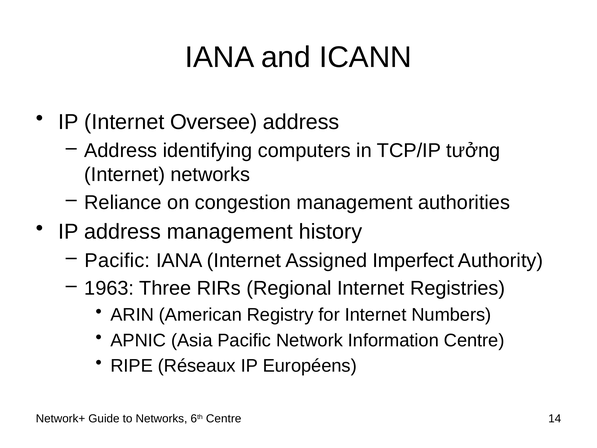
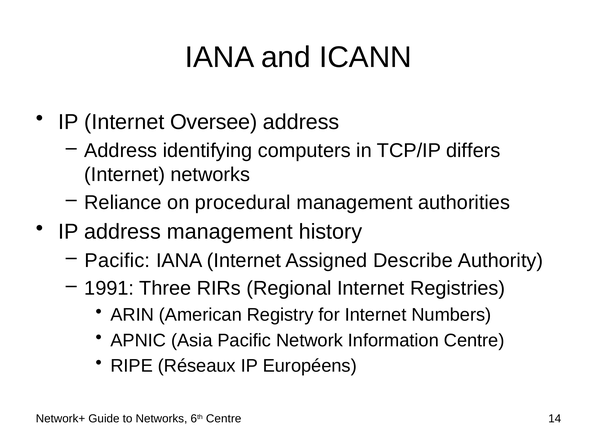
tưởng: tưởng -> differs
congestion: congestion -> procedural
Imperfect: Imperfect -> Describe
1963: 1963 -> 1991
